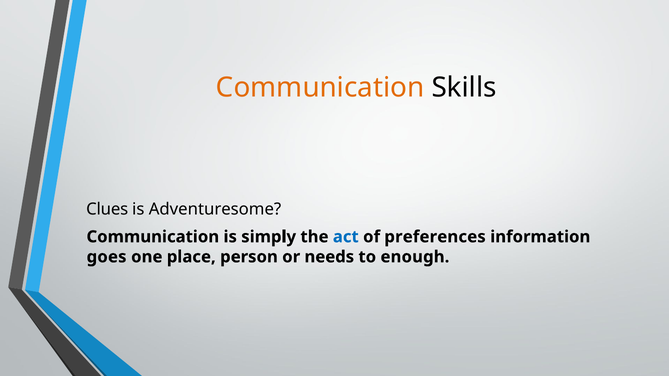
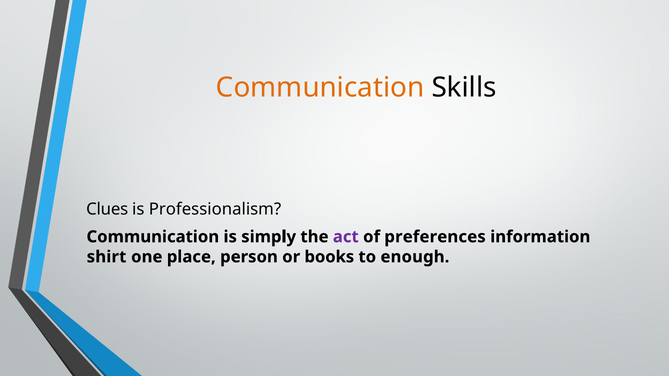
Adventuresome: Adventuresome -> Professionalism
act colour: blue -> purple
goes: goes -> shirt
needs: needs -> books
